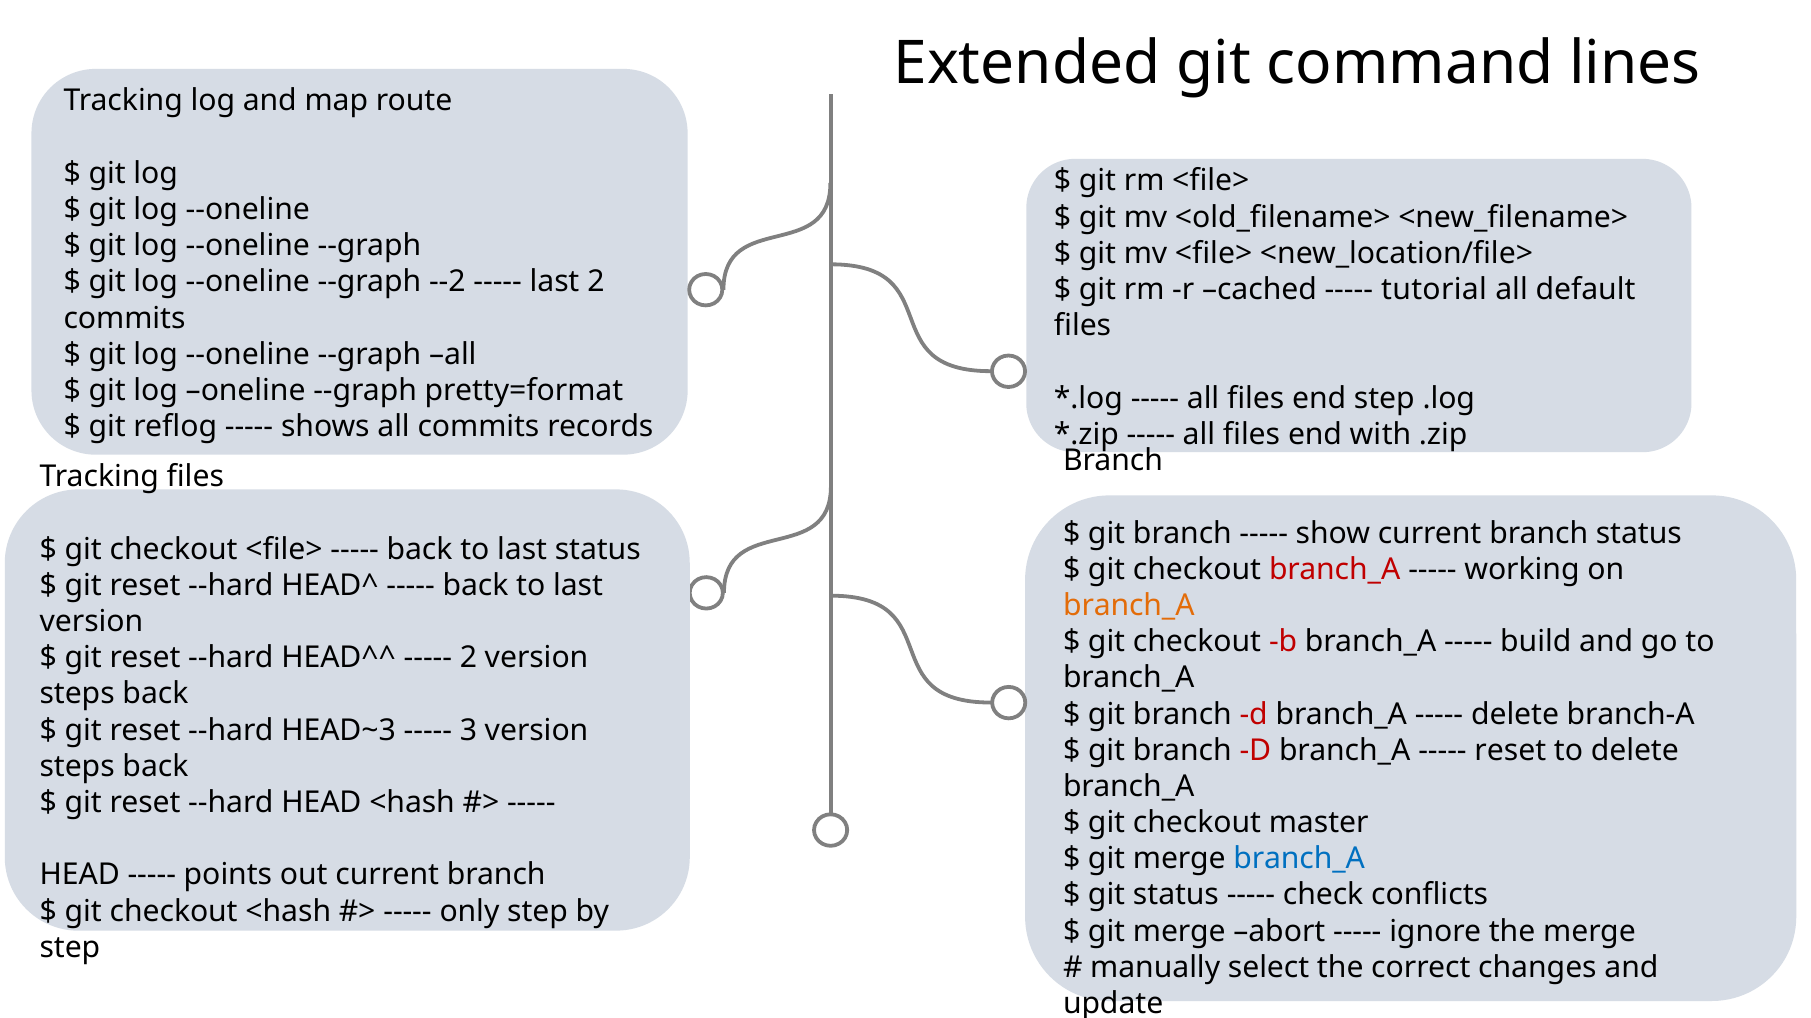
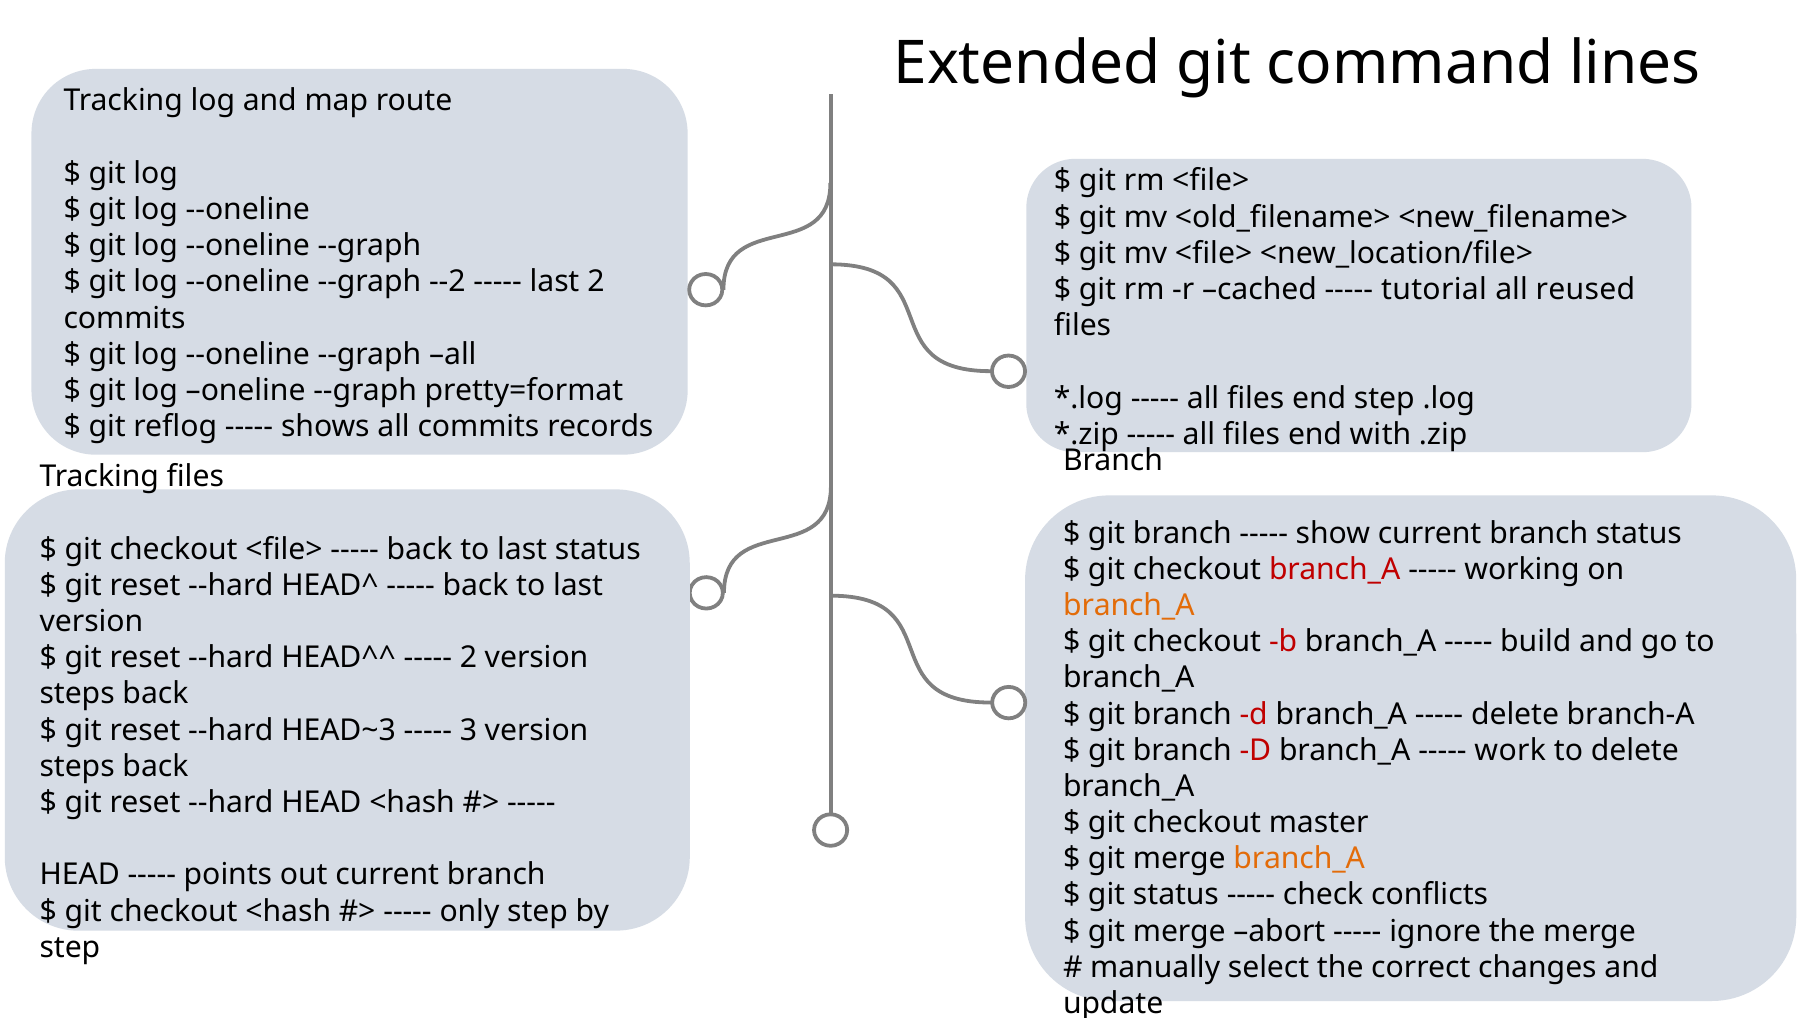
default: default -> reused
reset at (1510, 751): reset -> work
branch_A at (1299, 859) colour: blue -> orange
